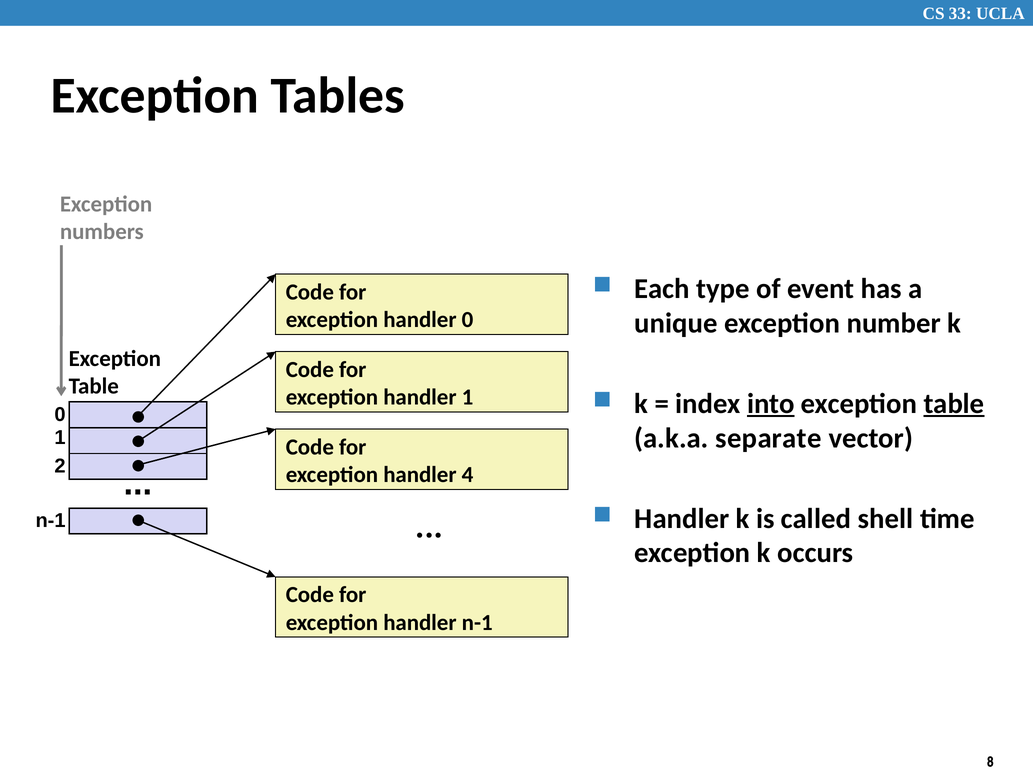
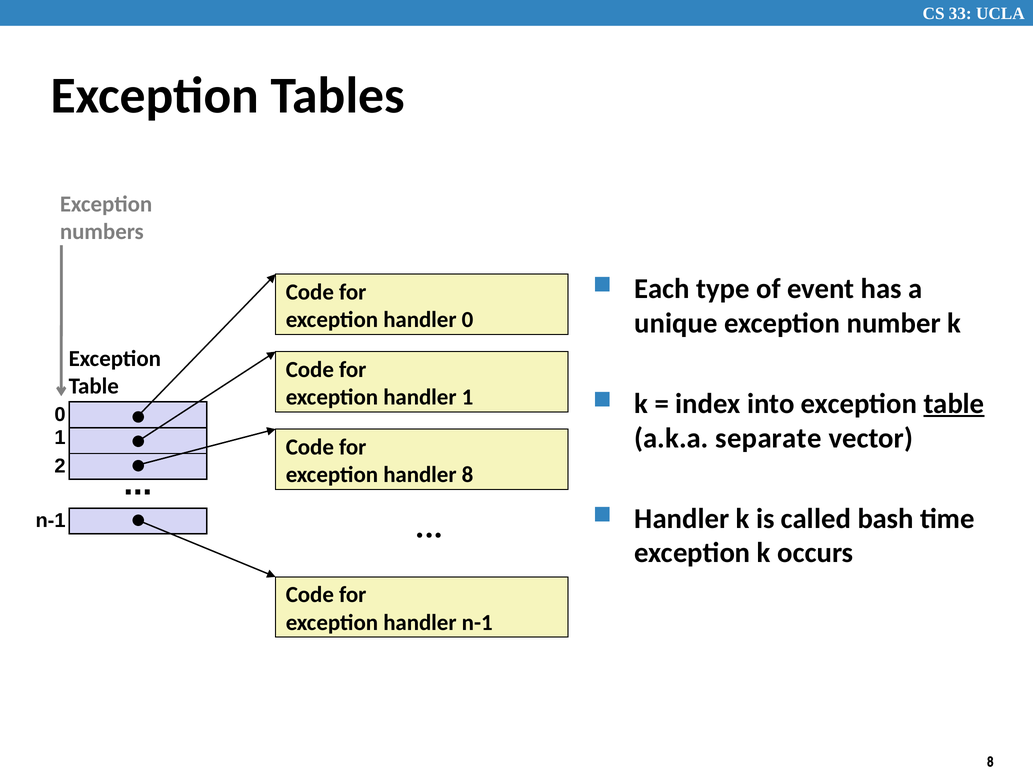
into underline: present -> none
4: 4 -> 8
shell: shell -> bash
